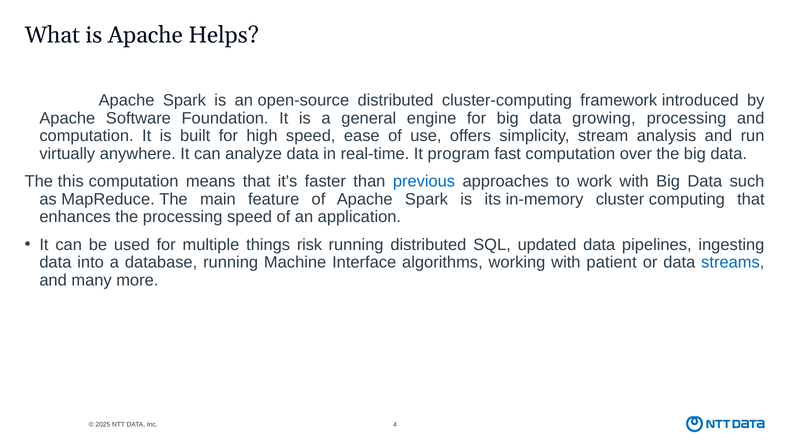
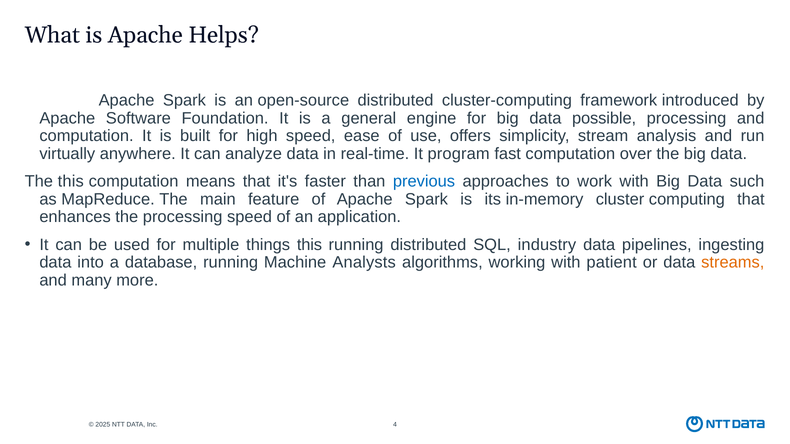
growing: growing -> possible
things risk: risk -> this
updated: updated -> industry
Interface: Interface -> Analysts
streams colour: blue -> orange
